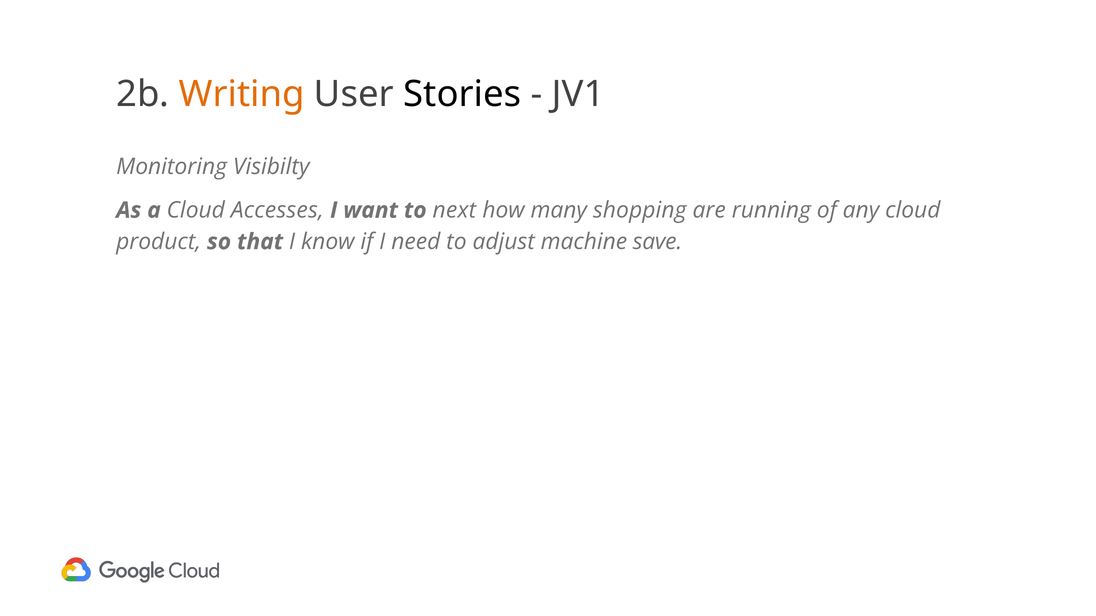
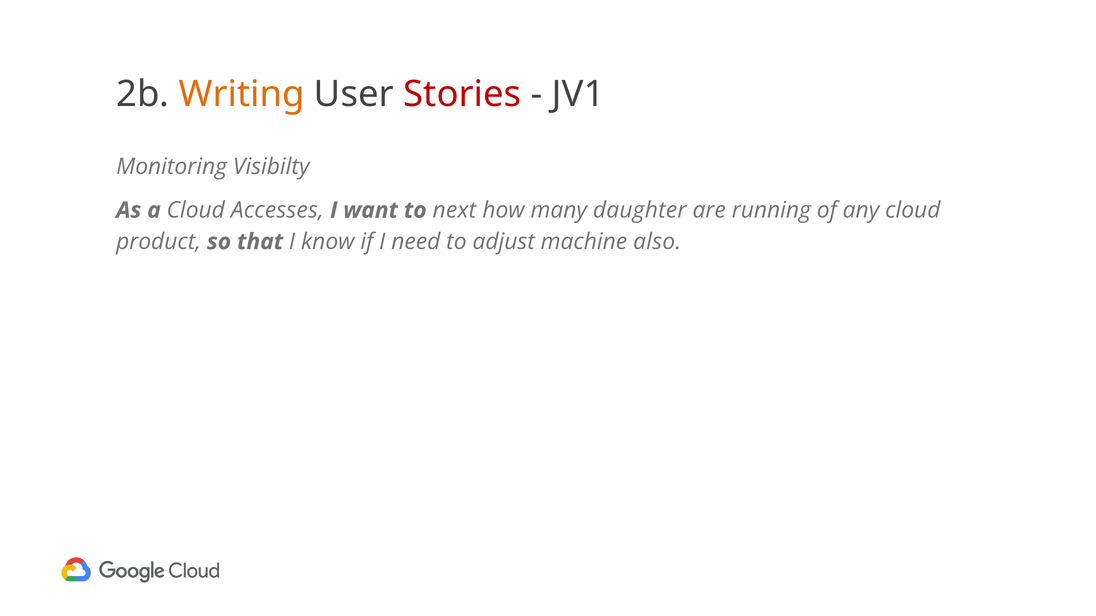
Stories colour: black -> red
shopping: shopping -> daughter
save: save -> also
